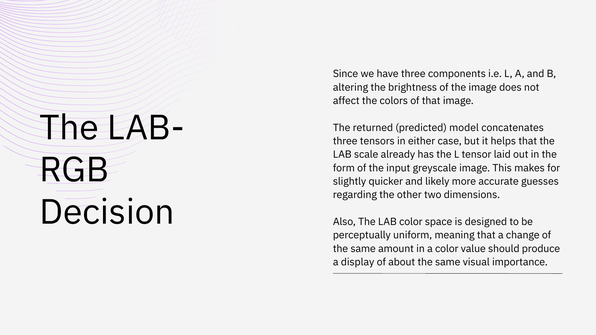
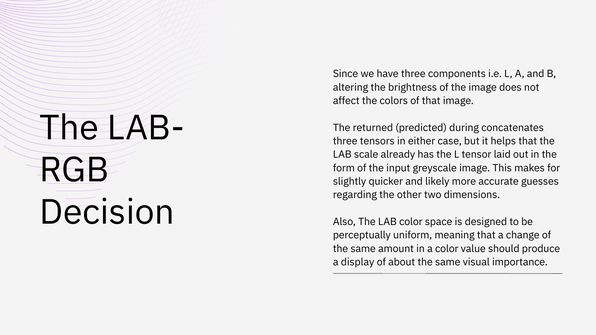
model: model -> during
